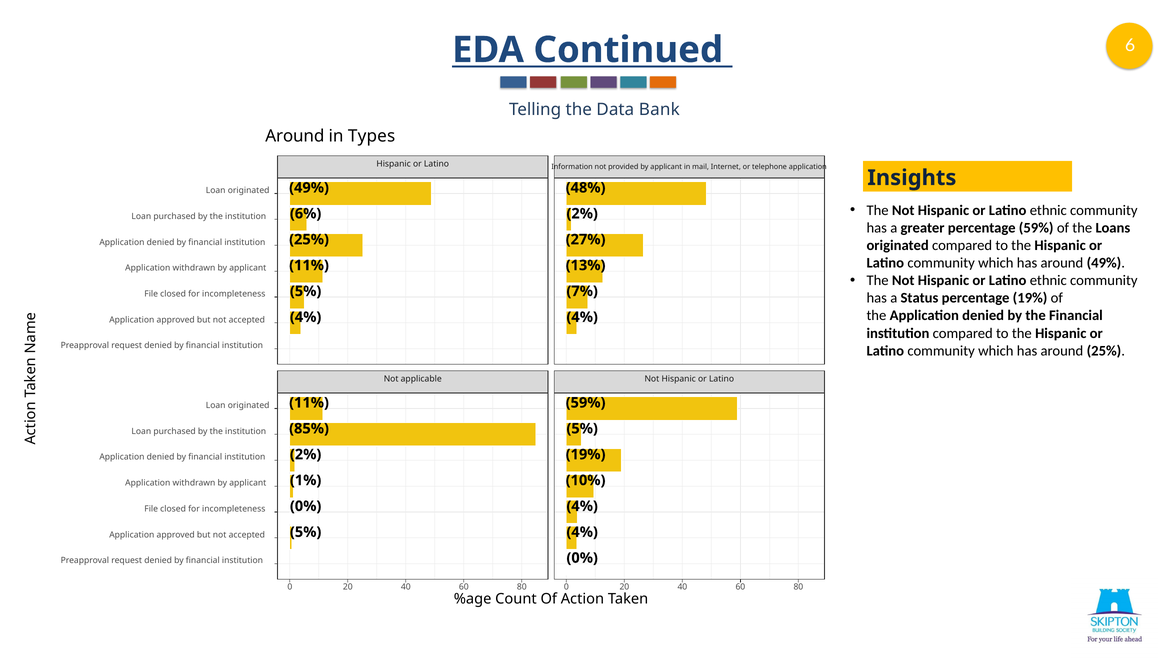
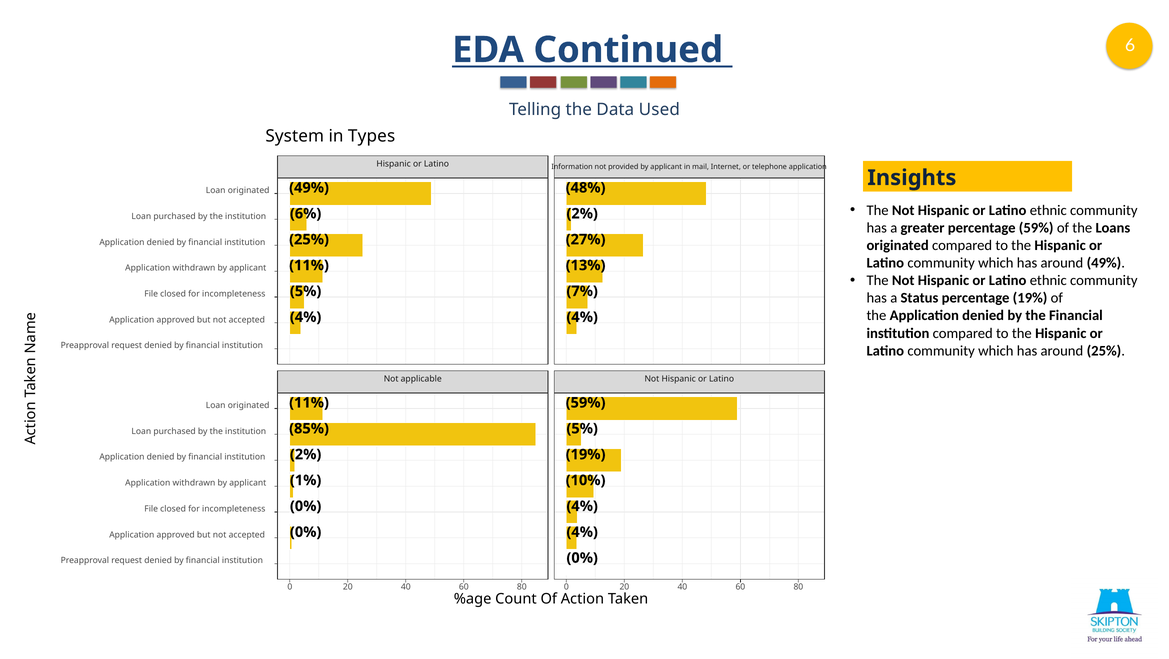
Bank: Bank -> Used
Around at (295, 136): Around -> System
5% at (306, 532): 5% -> 0%
